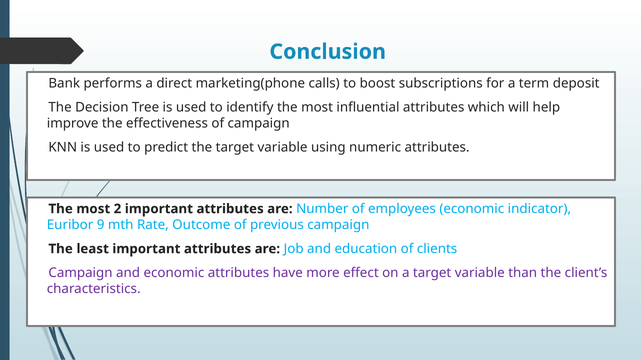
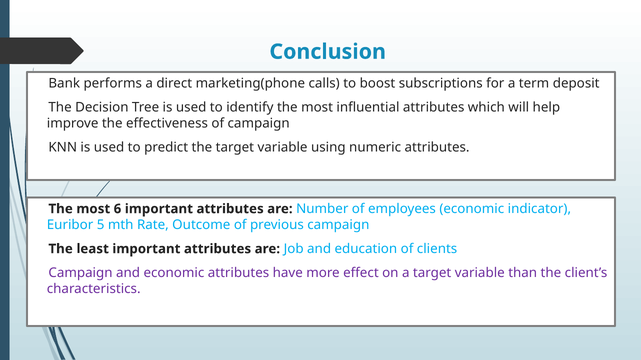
2: 2 -> 6
9: 9 -> 5
